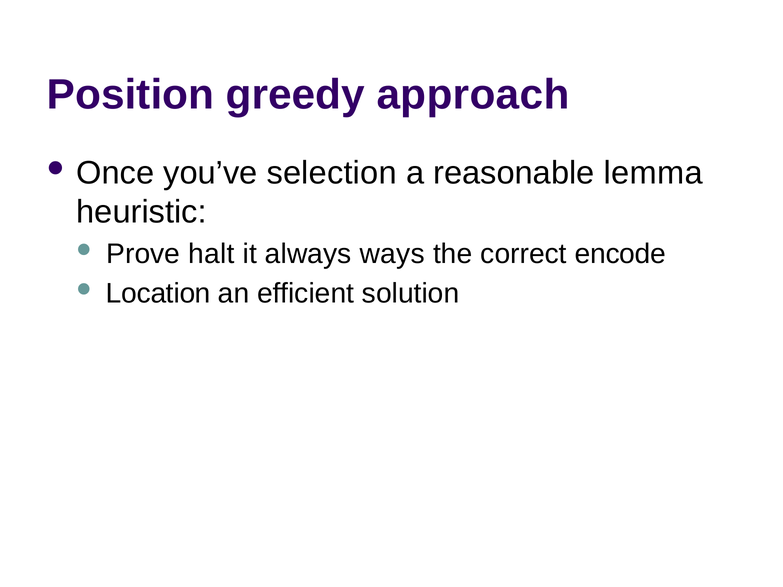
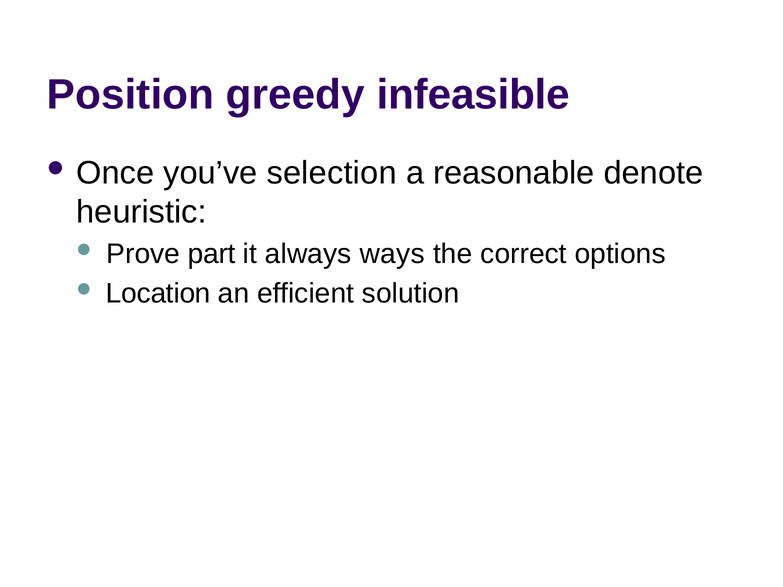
approach: approach -> infeasible
lemma: lemma -> denote
halt: halt -> part
encode: encode -> options
